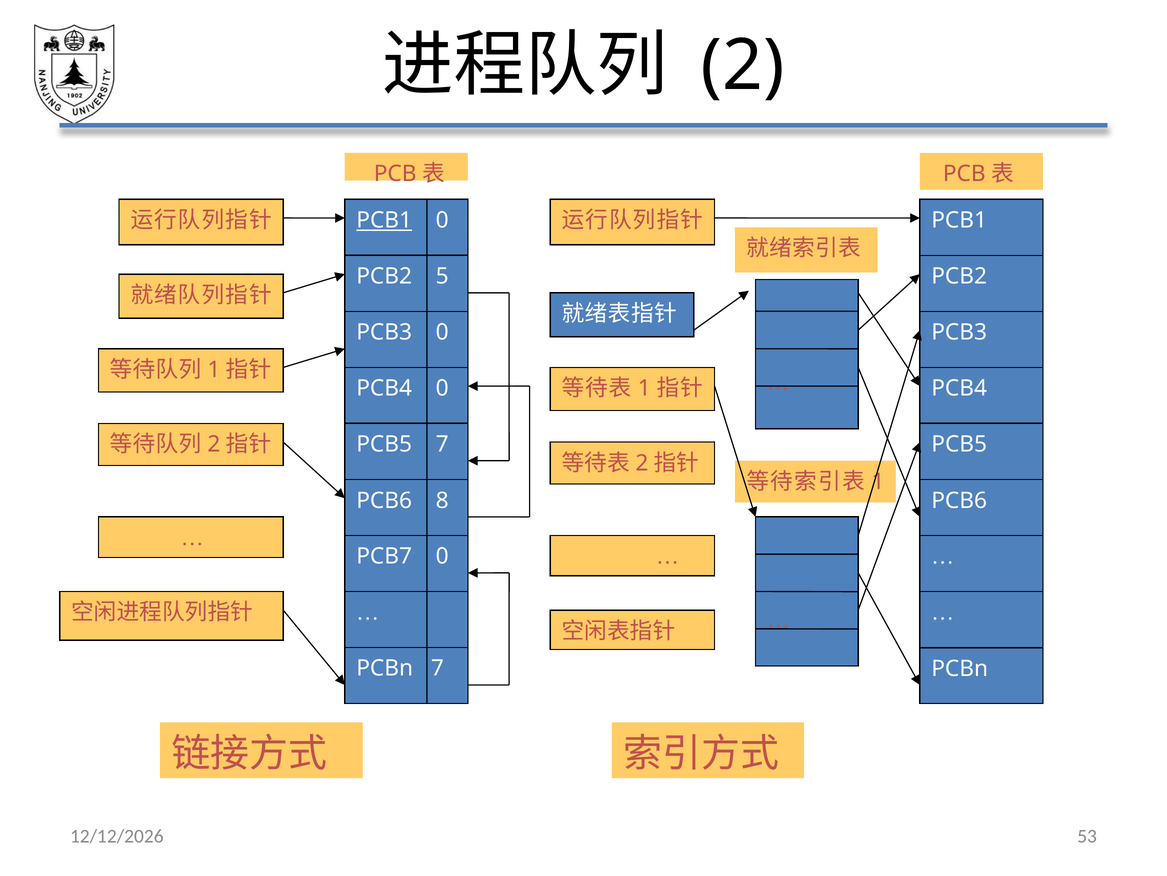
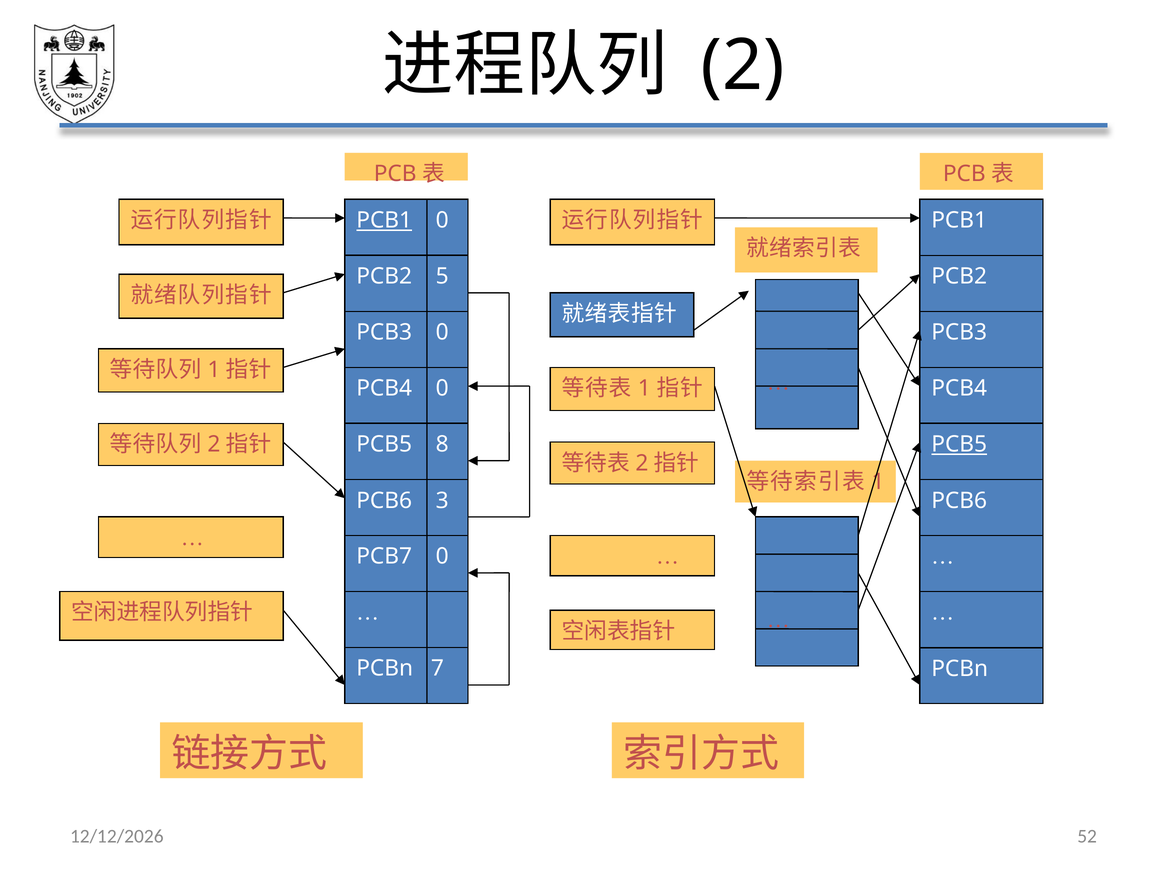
PCB5 7: 7 -> 8
PCB5 at (959, 444) underline: none -> present
8: 8 -> 3
53: 53 -> 52
